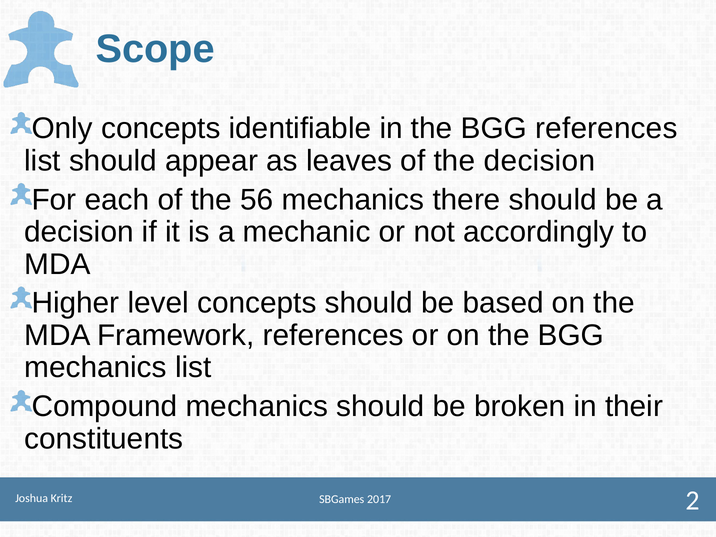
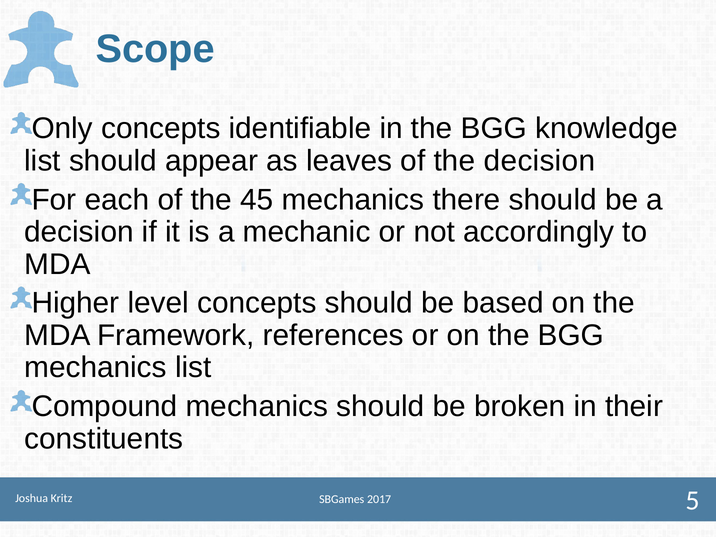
BGG references: references -> knowledge
56: 56 -> 45
2: 2 -> 5
